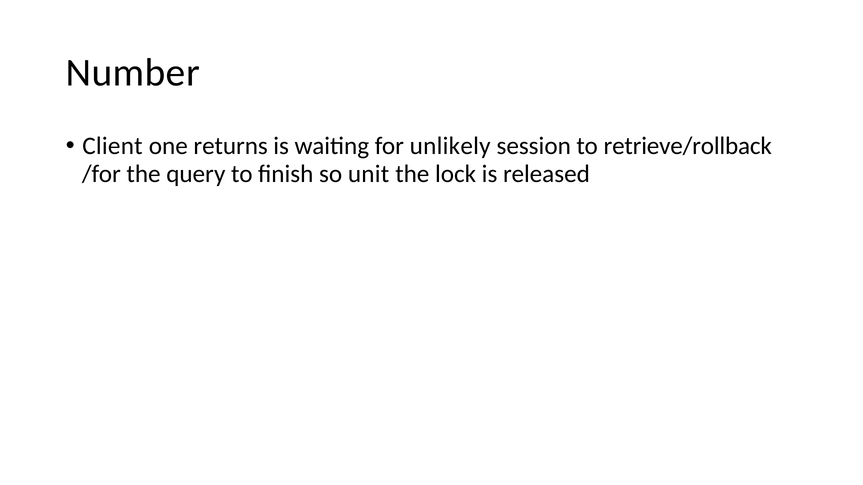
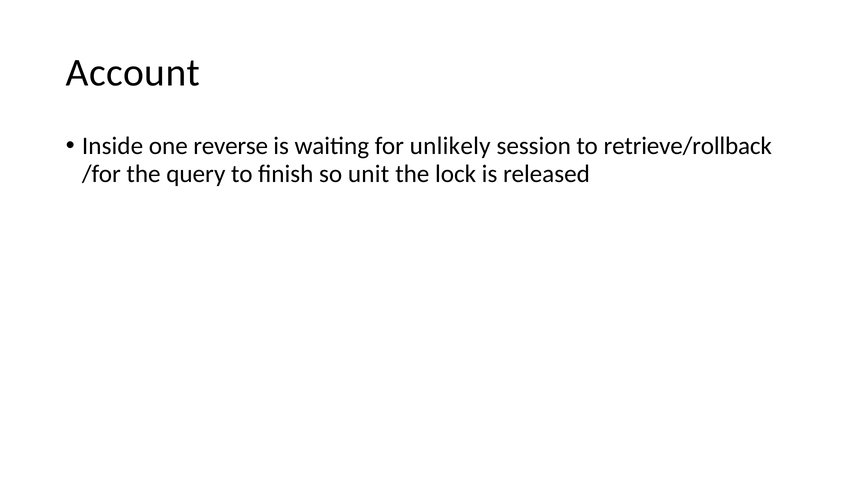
Number: Number -> Account
Client: Client -> Inside
returns: returns -> reverse
